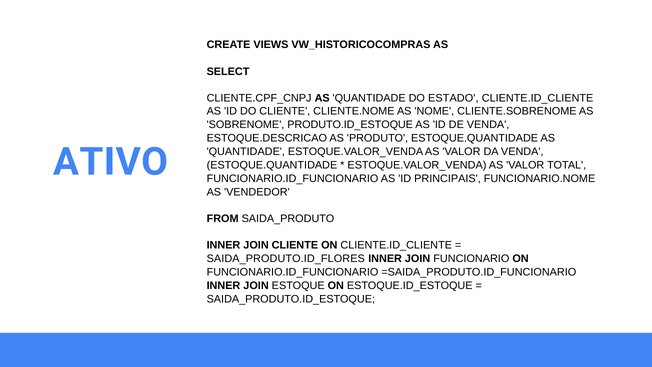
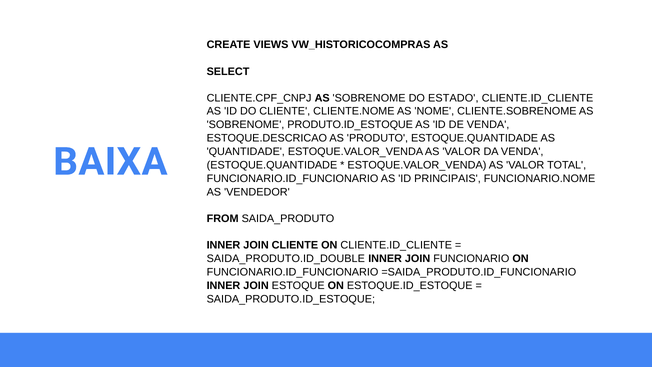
CLIENTE.CPF_CNPJ AS QUANTIDADE: QUANTIDADE -> SOBRENOME
ATIVO: ATIVO -> BAIXA
SAIDA_PRODUTO.ID_FLORES: SAIDA_PRODUTO.ID_FLORES -> SAIDA_PRODUTO.ID_DOUBLE
